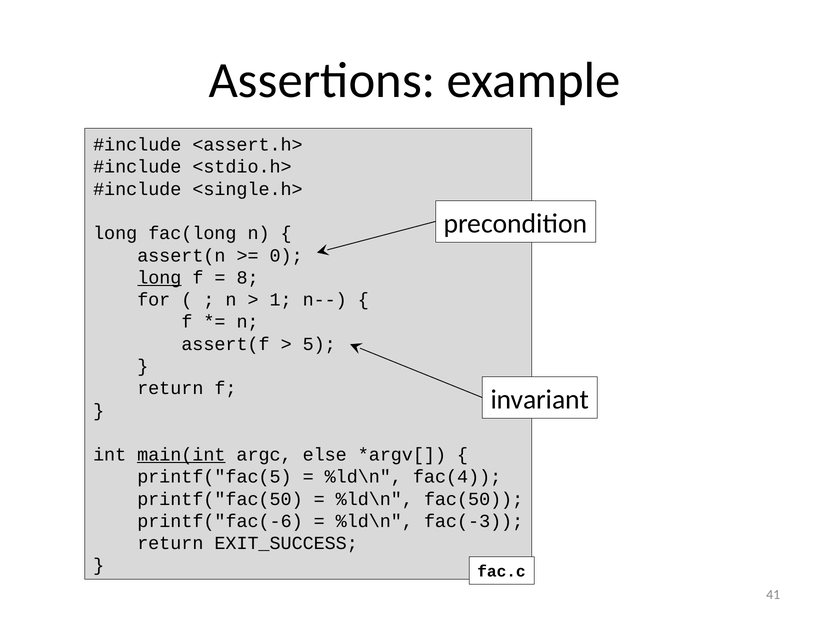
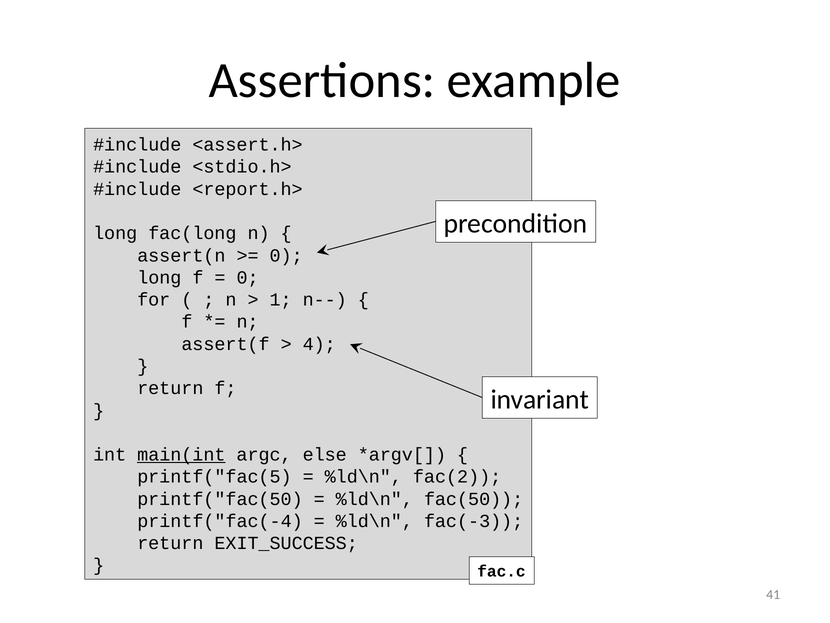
<single.h>: <single.h> -> <report.h>
long at (159, 277) underline: present -> none
8 at (248, 277): 8 -> 0
5: 5 -> 4
fac(4: fac(4 -> fac(2
printf("fac(-6: printf("fac(-6 -> printf("fac(-4
